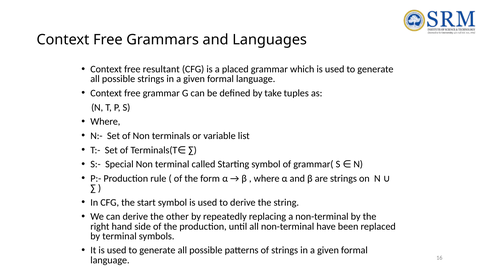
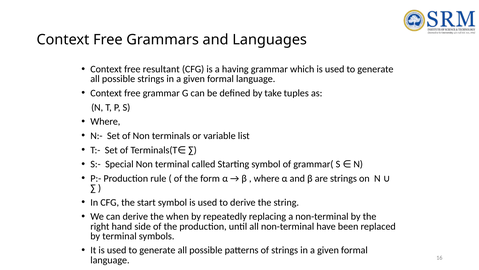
placed: placed -> having
other: other -> when
